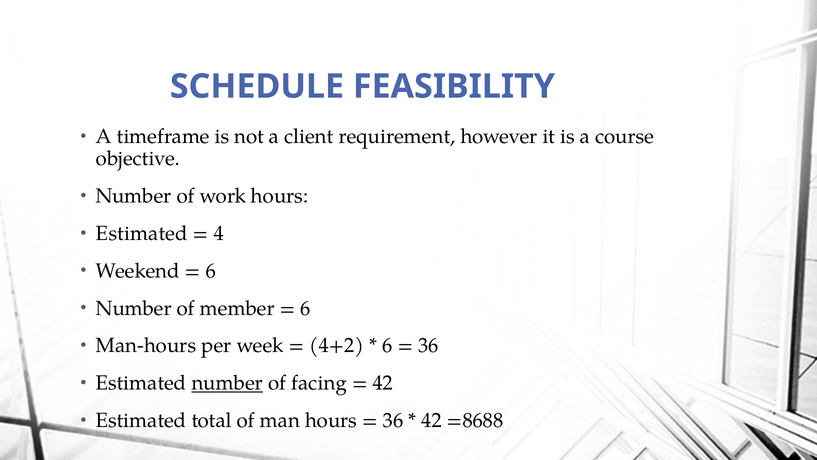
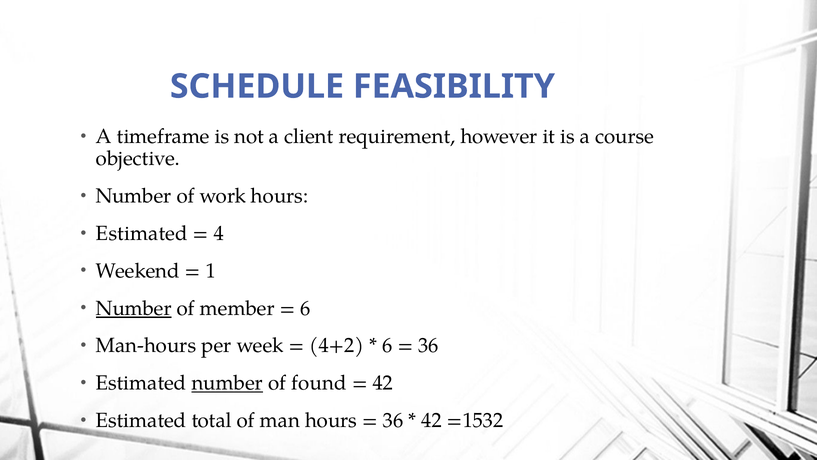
6 at (211, 271): 6 -> 1
Number at (134, 308) underline: none -> present
facing: facing -> found
=8688: =8688 -> =1532
